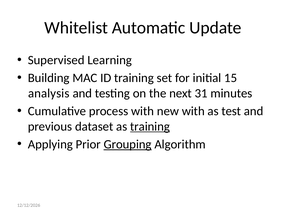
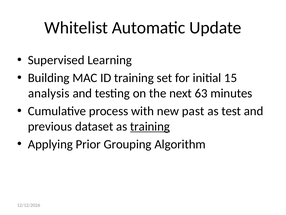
31: 31 -> 63
new with: with -> past
Grouping underline: present -> none
